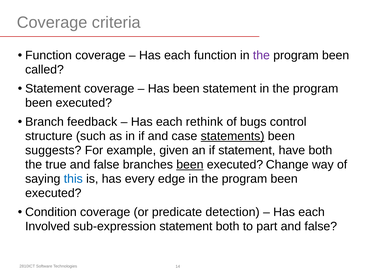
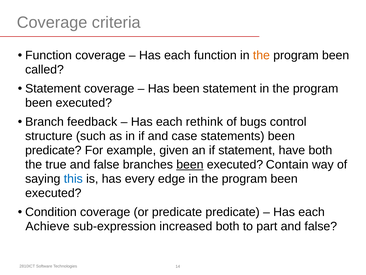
the at (261, 55) colour: purple -> orange
statements underline: present -> none
suggests at (53, 150): suggests -> predicate
Change: Change -> Contain
predicate detection: detection -> predicate
Involved: Involved -> Achieve
sub-expression statement: statement -> increased
